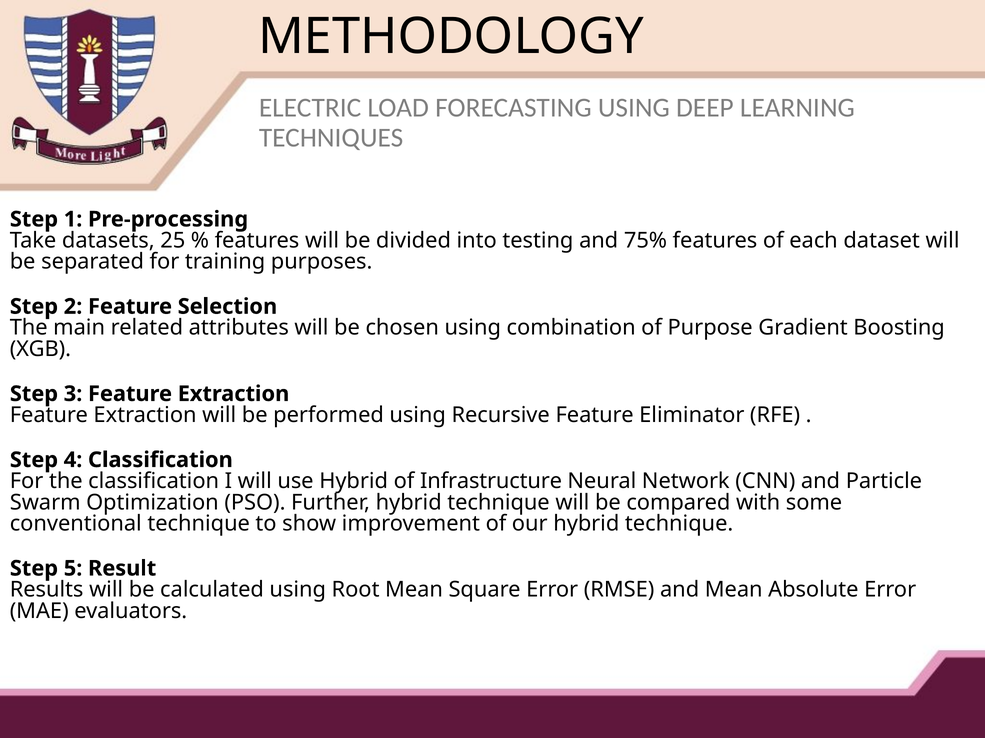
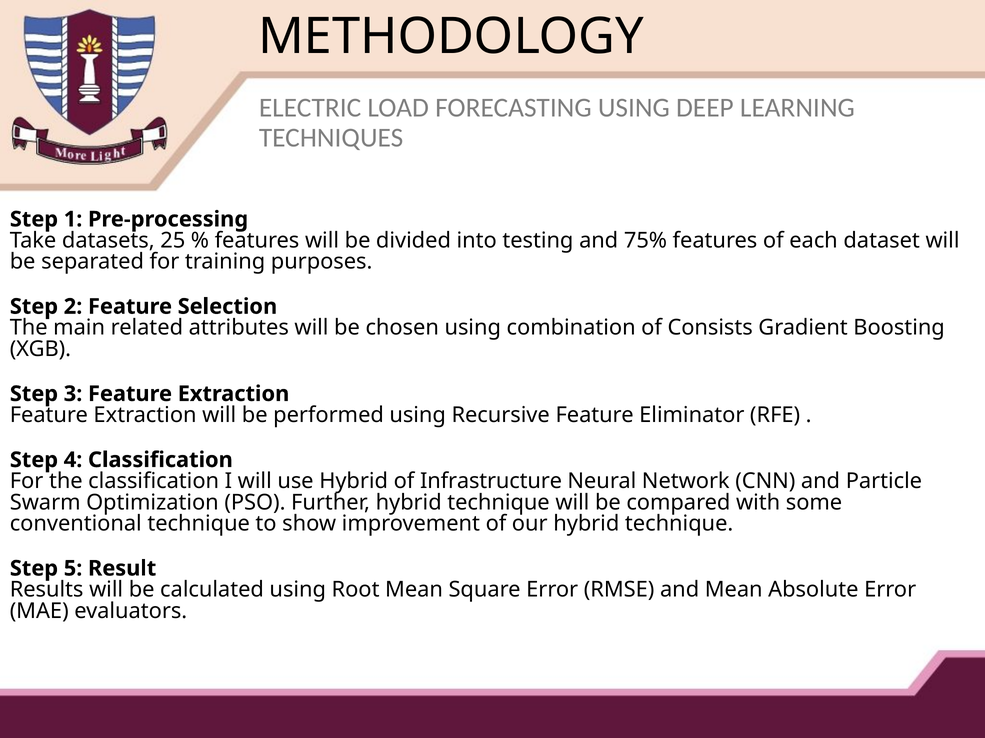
Purpose: Purpose -> Consists
